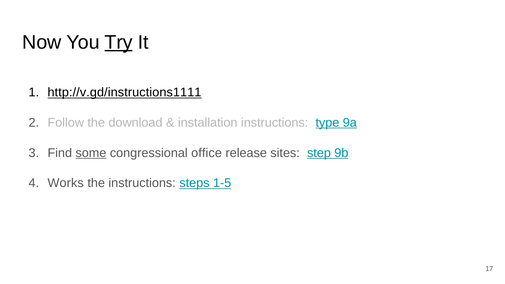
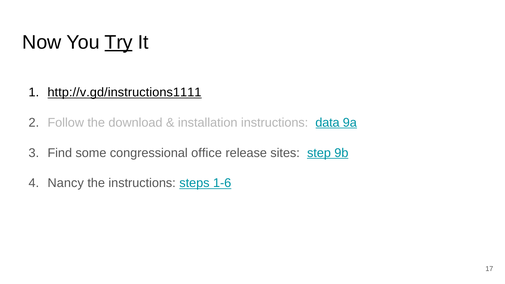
type: type -> data
some underline: present -> none
Works: Works -> Nancy
1-5: 1-5 -> 1-6
